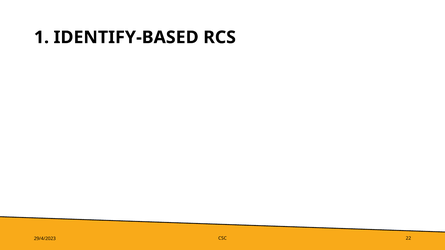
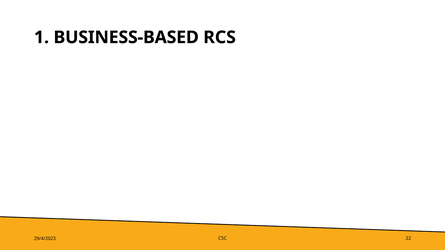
IDENTIFY-BASED: IDENTIFY-BASED -> BUSINESS-BASED
